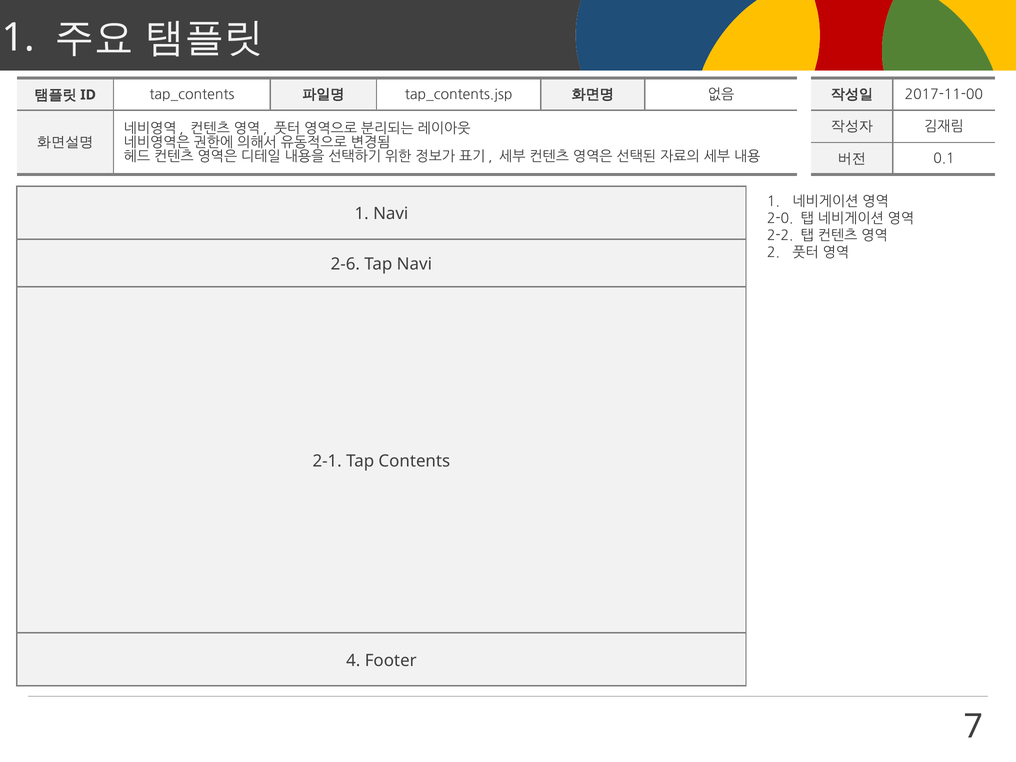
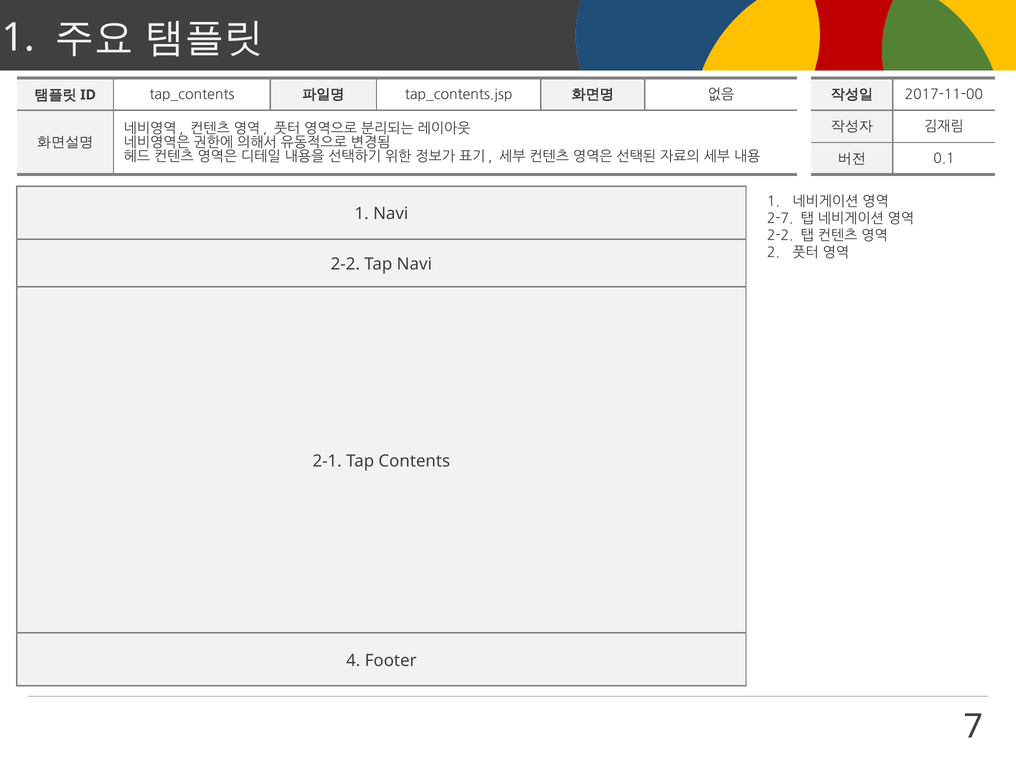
2-0: 2-0 -> 2-7
2-6 at (345, 264): 2-6 -> 2-2
